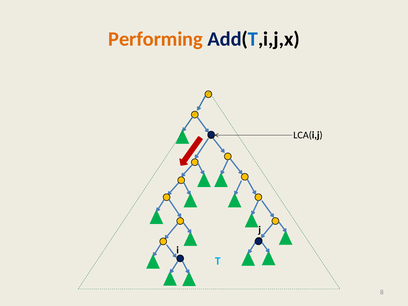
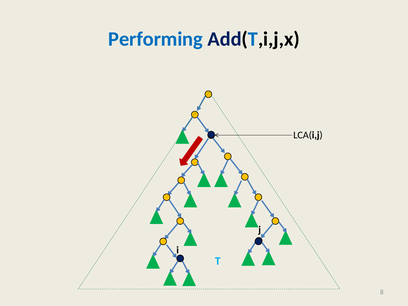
Performing colour: orange -> blue
